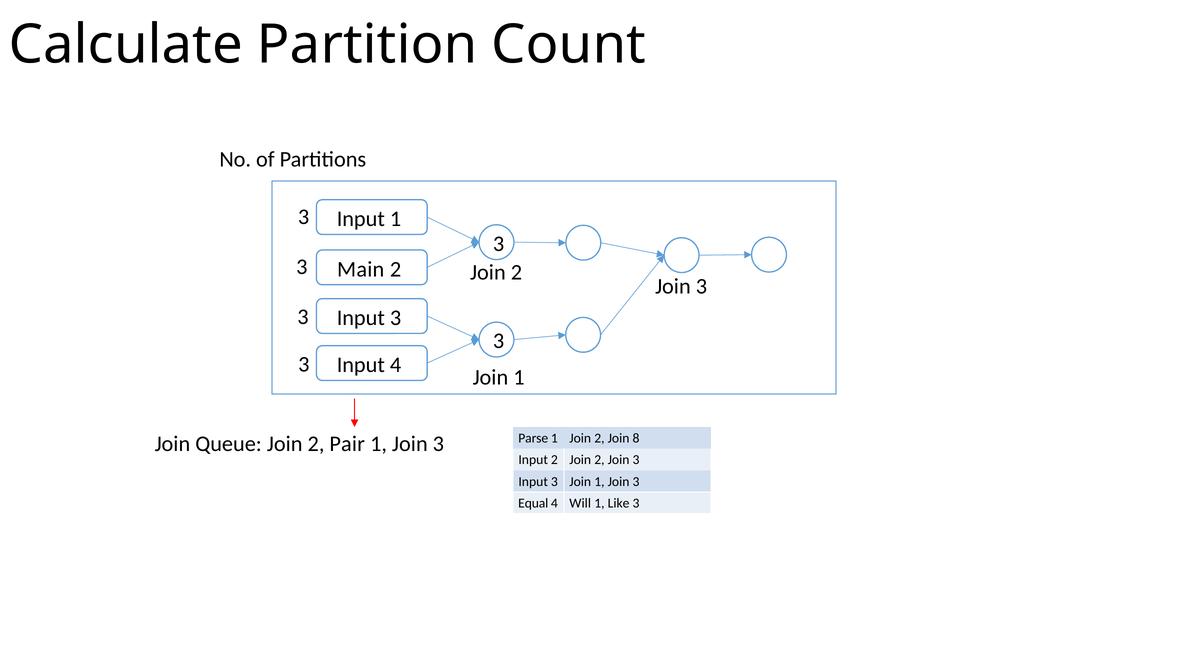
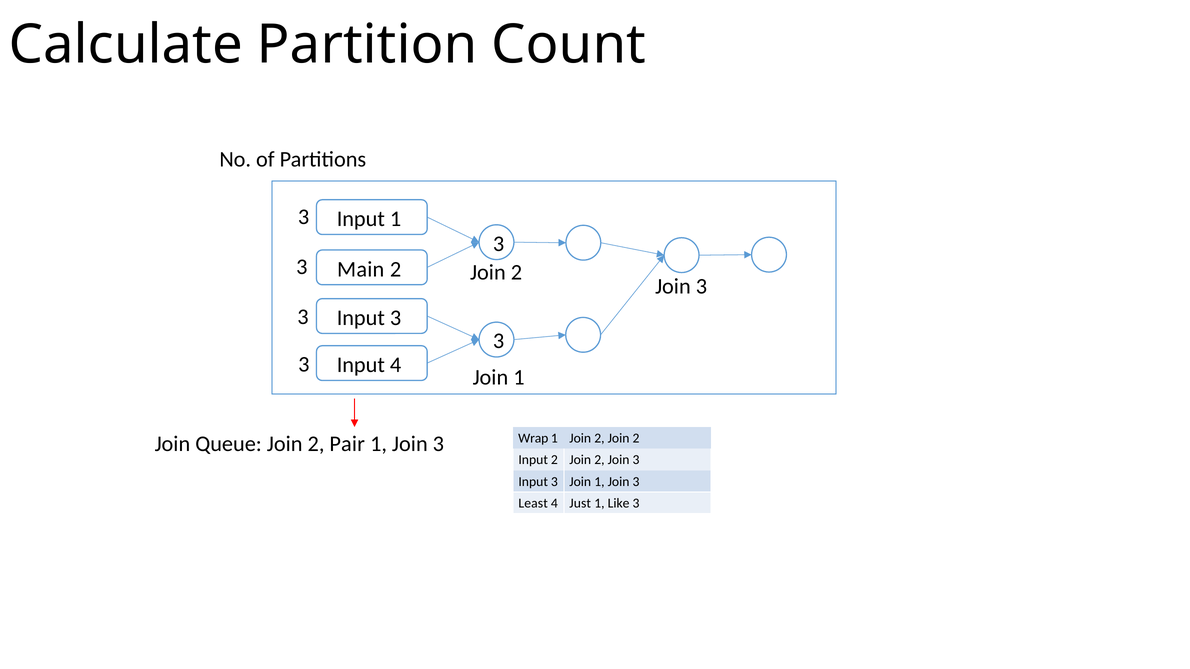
Parse: Parse -> Wrap
Join 2 Join 8: 8 -> 2
Equal: Equal -> Least
Will: Will -> Just
